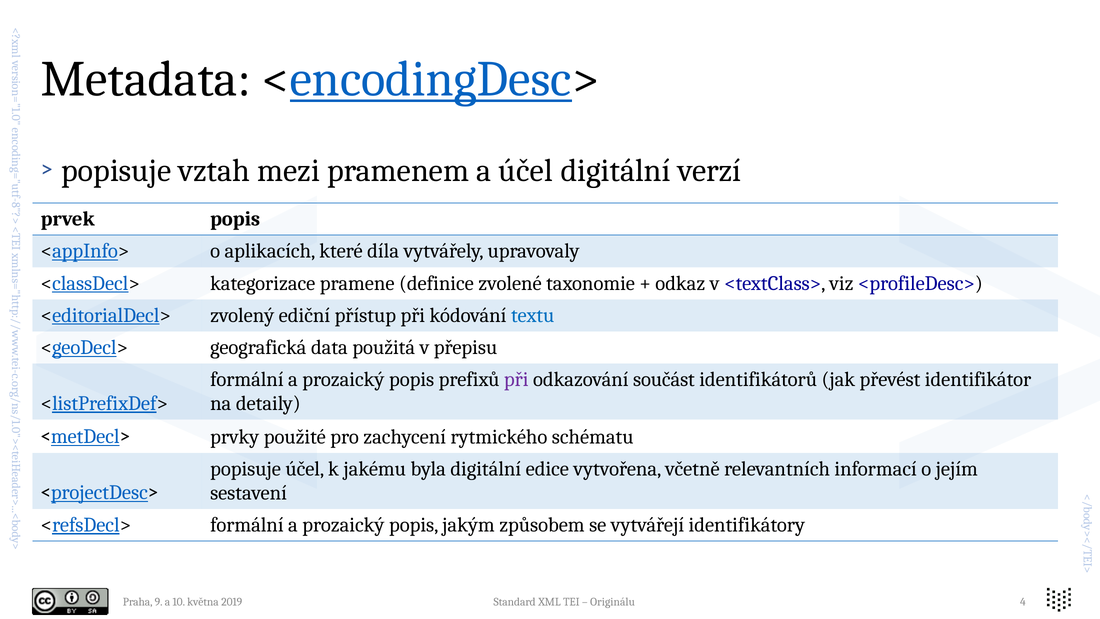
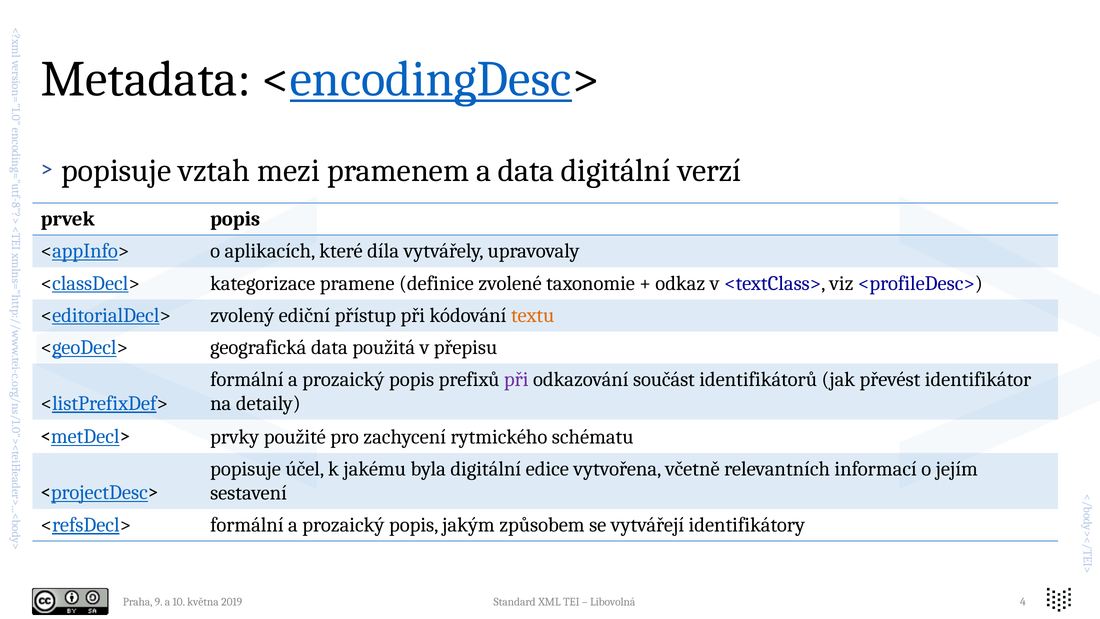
a účel: účel -> data
textu colour: blue -> orange
Originálu: Originálu -> Libovolná
